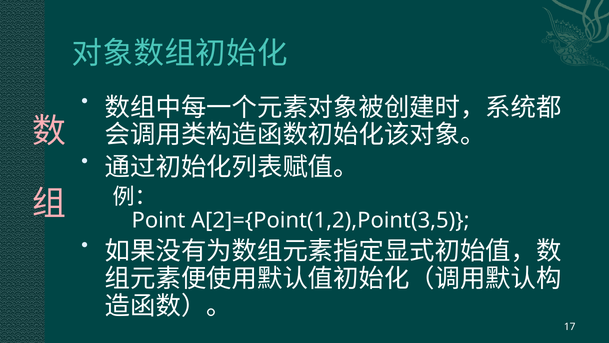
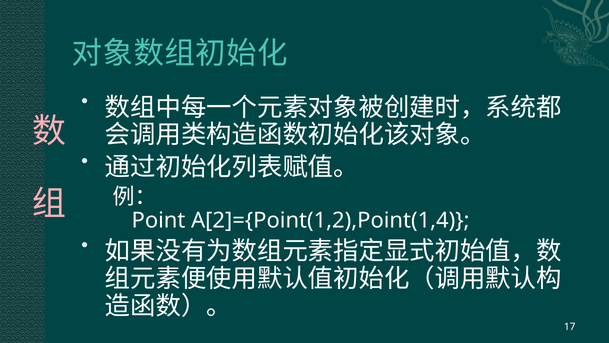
A[2]={Point(1,2),Point(3,5: A[2]={Point(1,2),Point(3,5 -> A[2]={Point(1,2),Point(1,4
